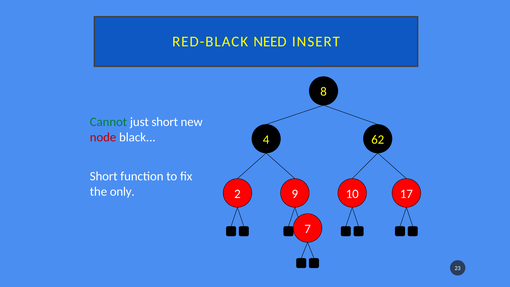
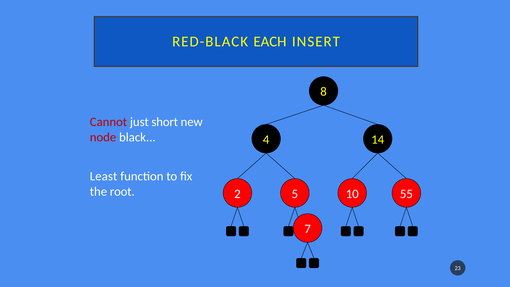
NEED: NEED -> EACH
Cannot colour: green -> red
62: 62 -> 14
Short at (104, 176): Short -> Least
only: only -> root
9: 9 -> 5
17: 17 -> 55
